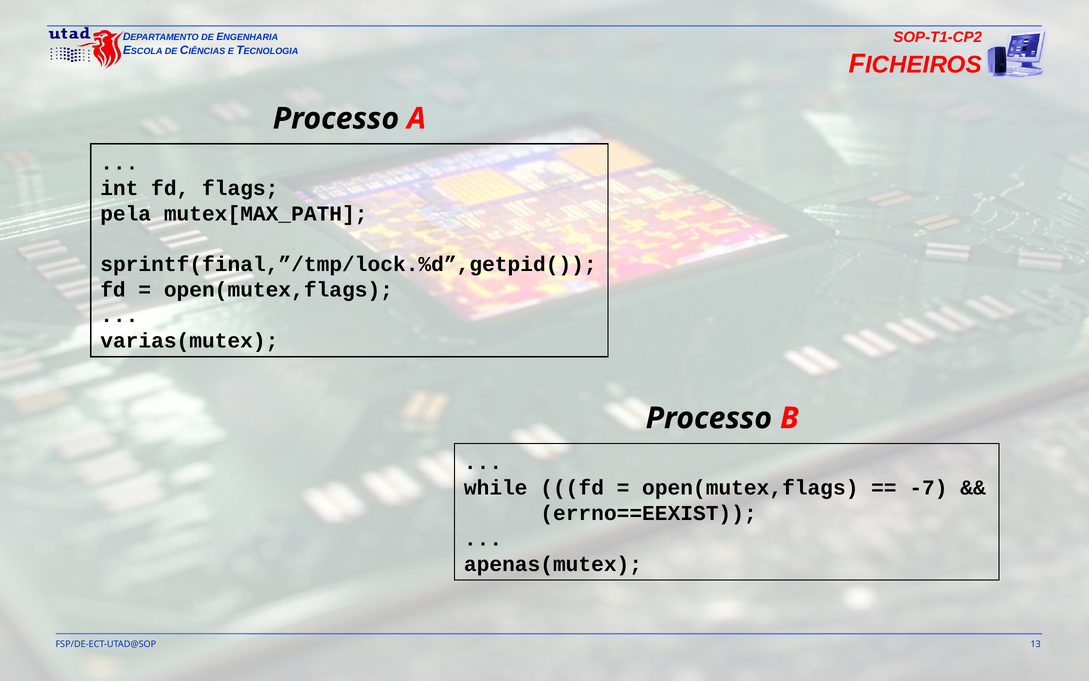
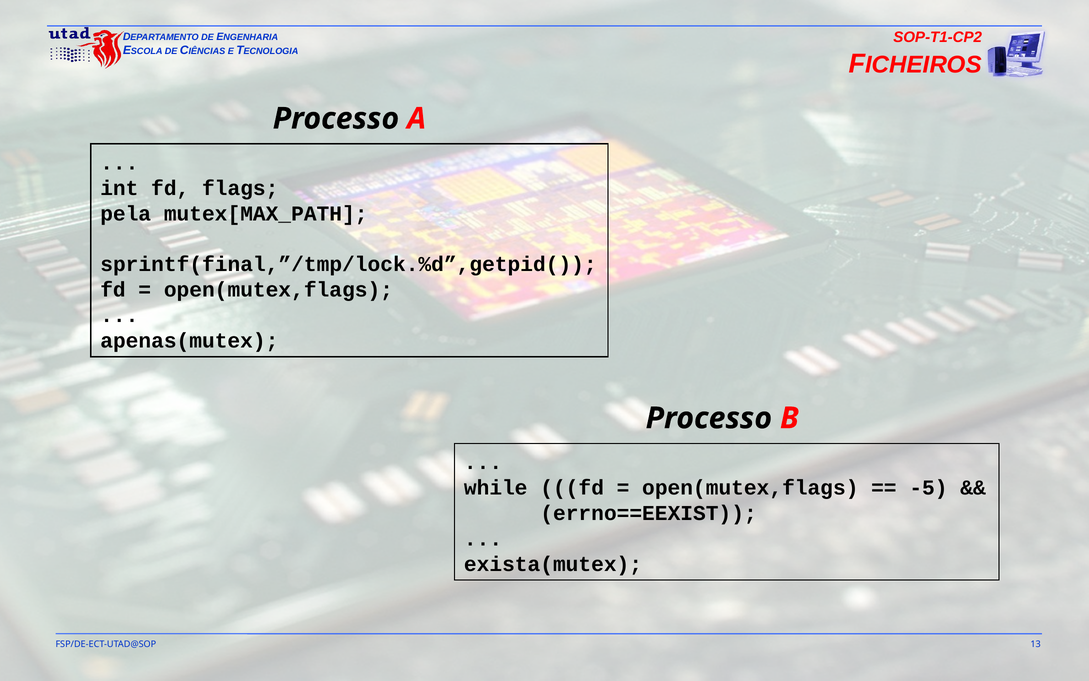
varias(mutex: varias(mutex -> apenas(mutex
-7: -7 -> -5
apenas(mutex: apenas(mutex -> exista(mutex
